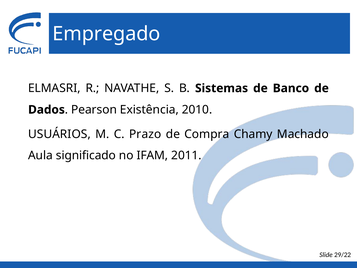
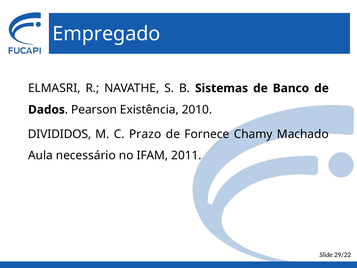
USUÁRIOS: USUÁRIOS -> DIVIDIDOS
Compra: Compra -> Fornece
significado: significado -> necessário
